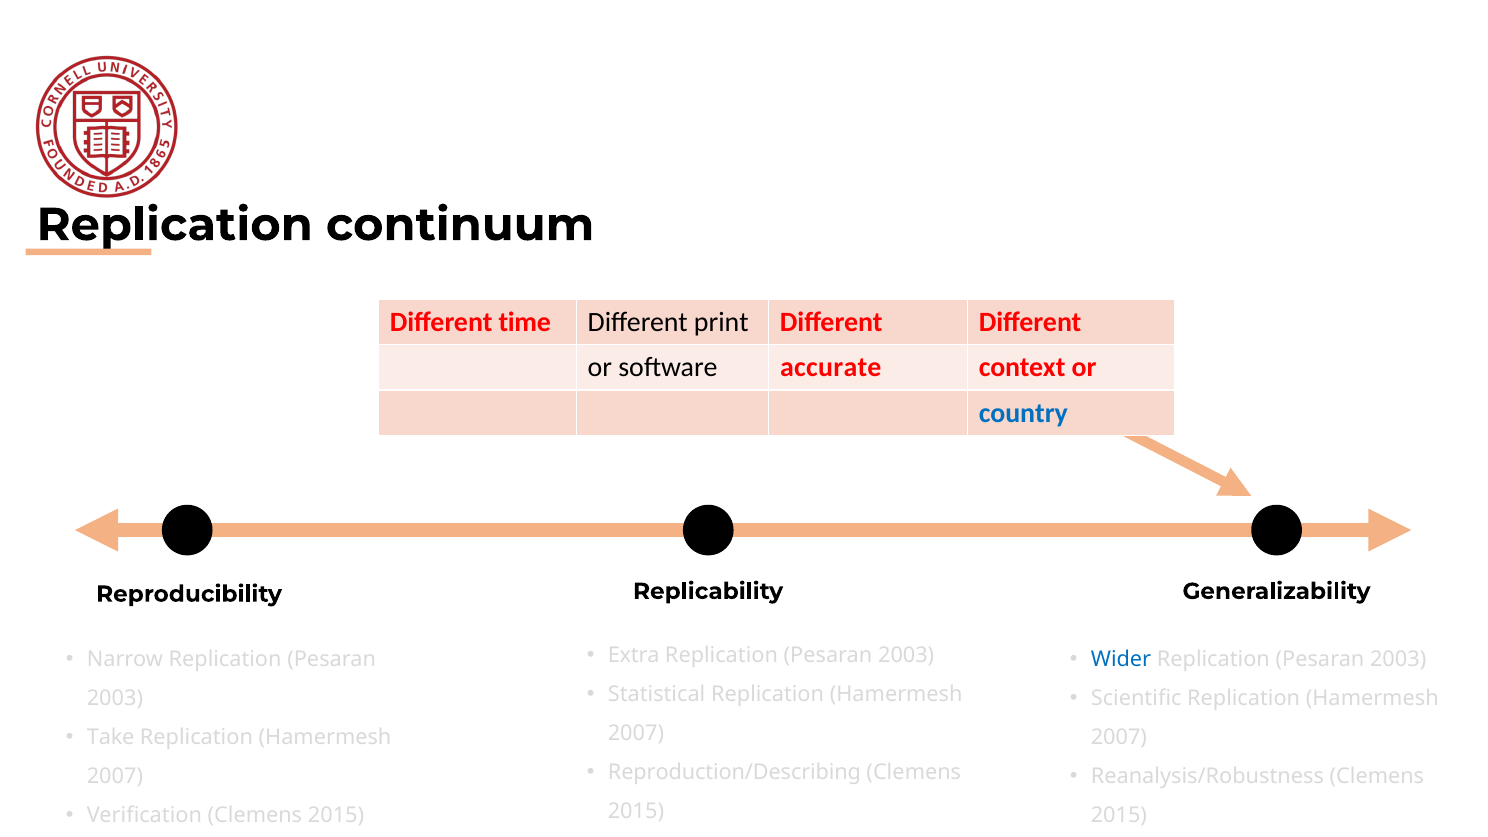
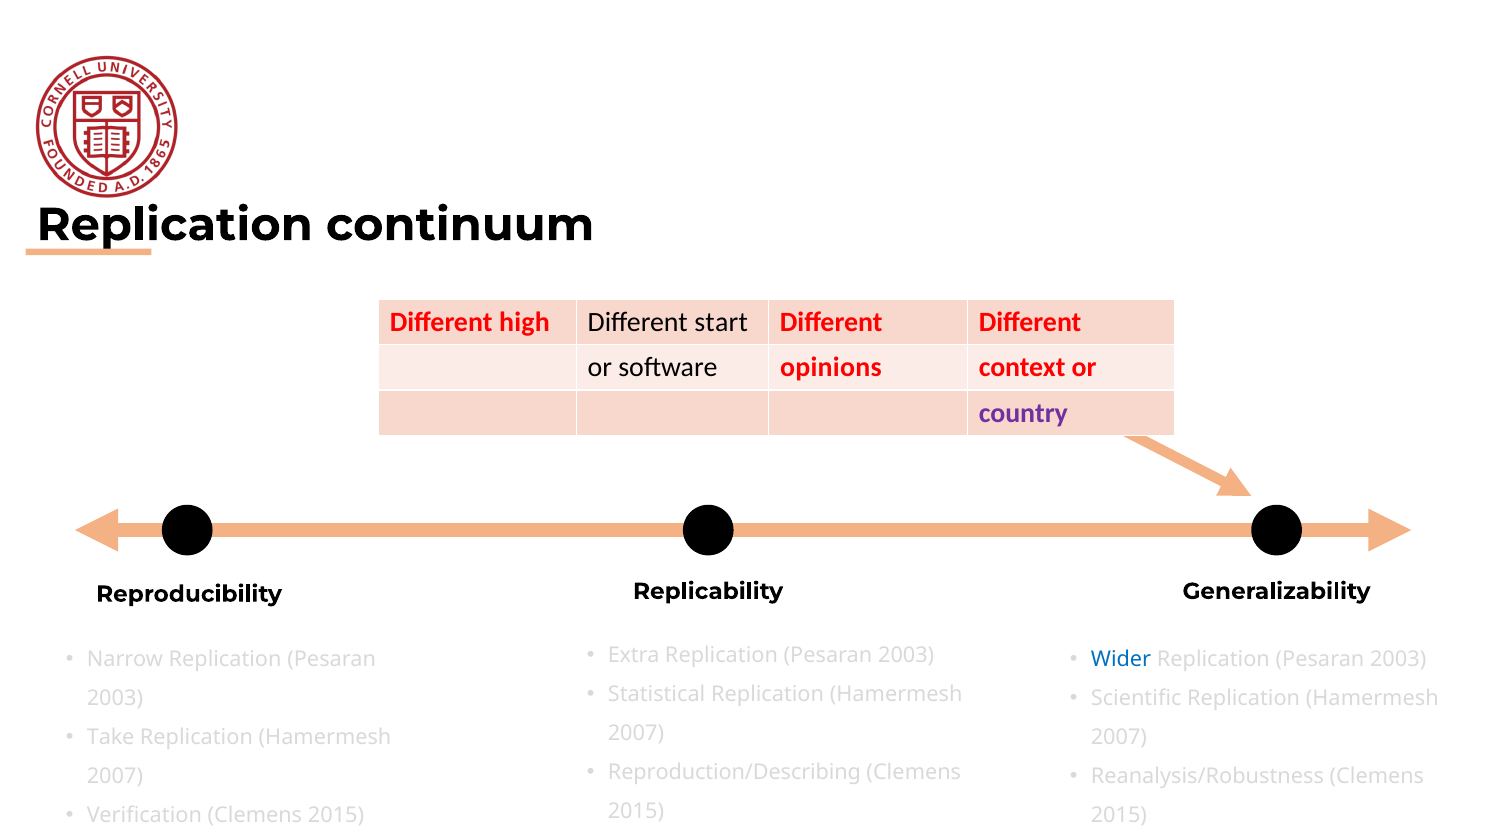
time: time -> high
print: print -> start
accurate: accurate -> opinions
country colour: blue -> purple
